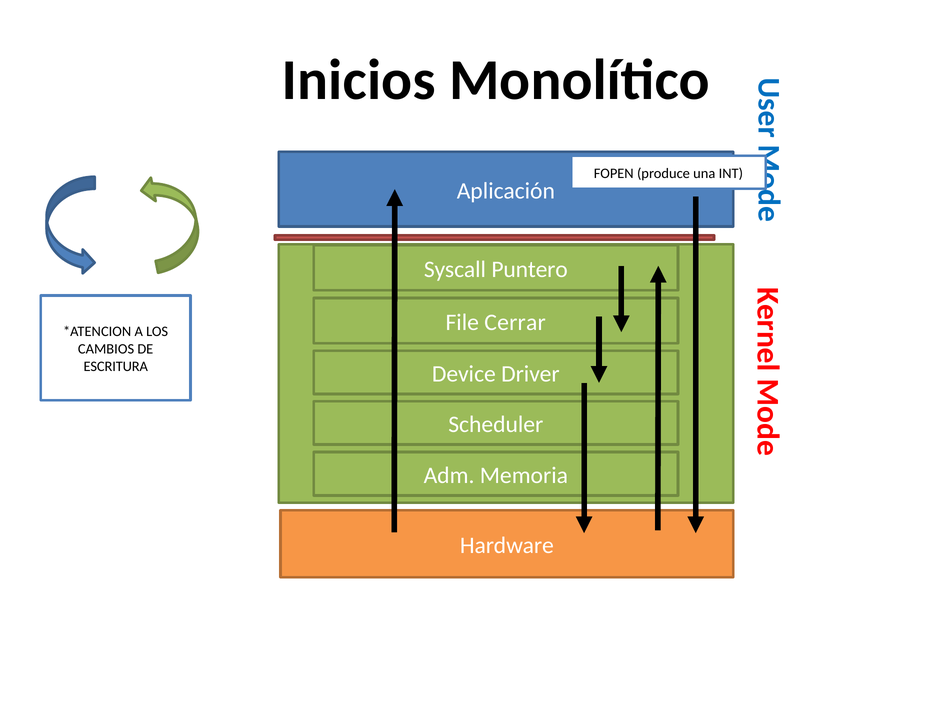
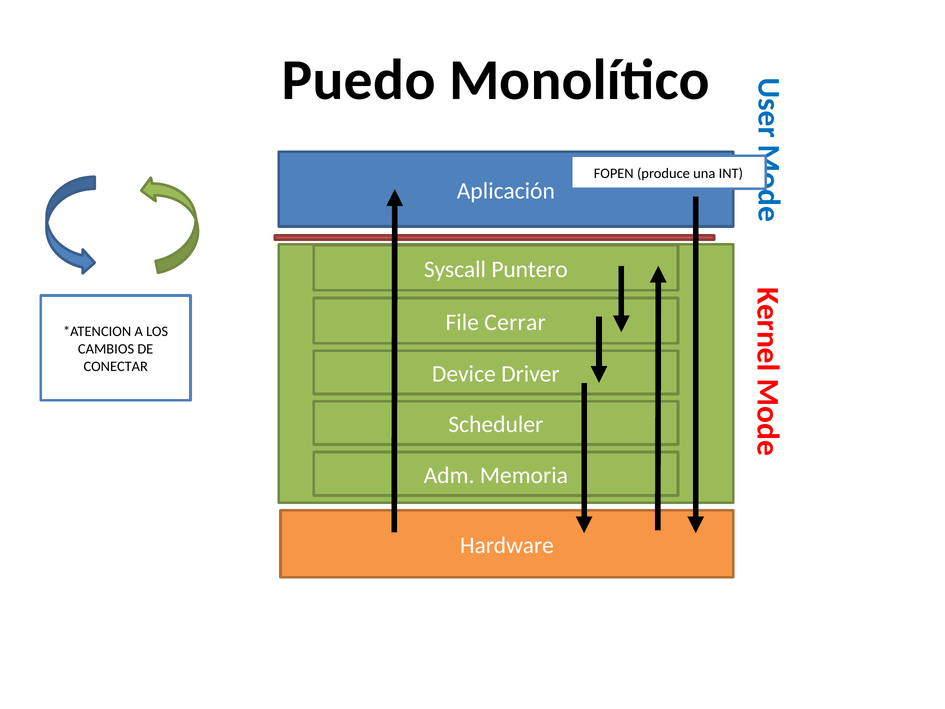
Inicios: Inicios -> Puedo
ESCRITURA: ESCRITURA -> CONECTAR
